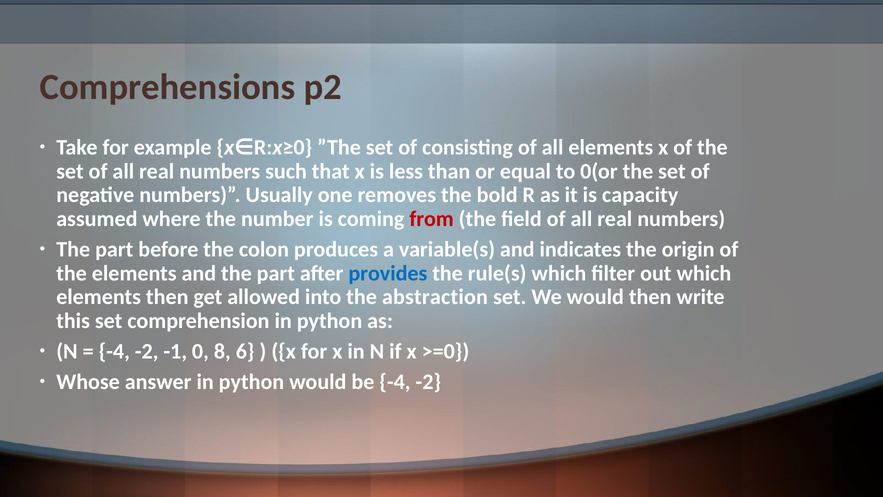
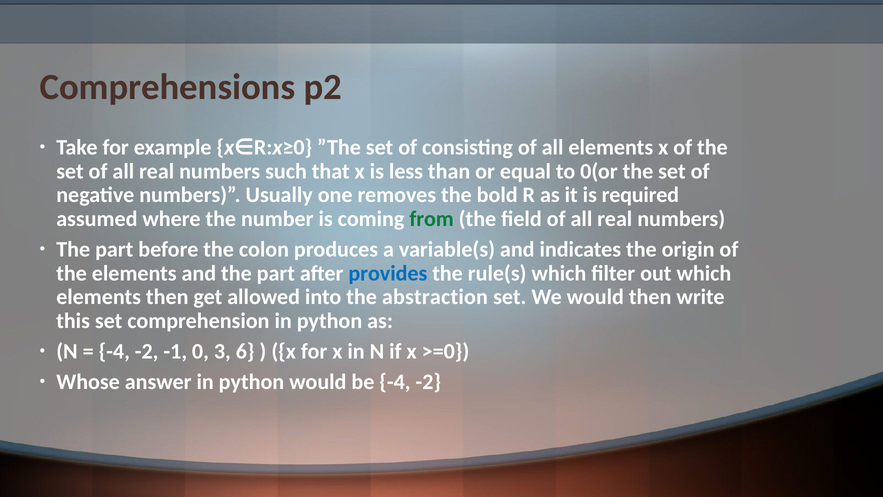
capacity: capacity -> required
from colour: red -> green
8: 8 -> 3
